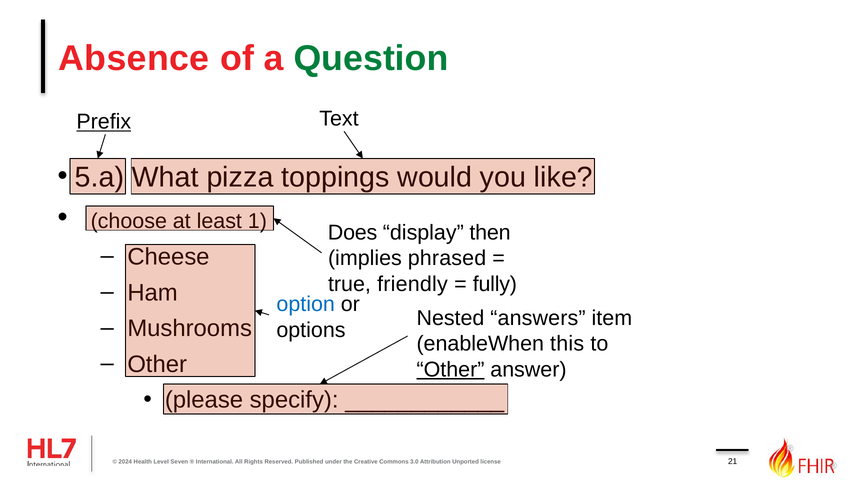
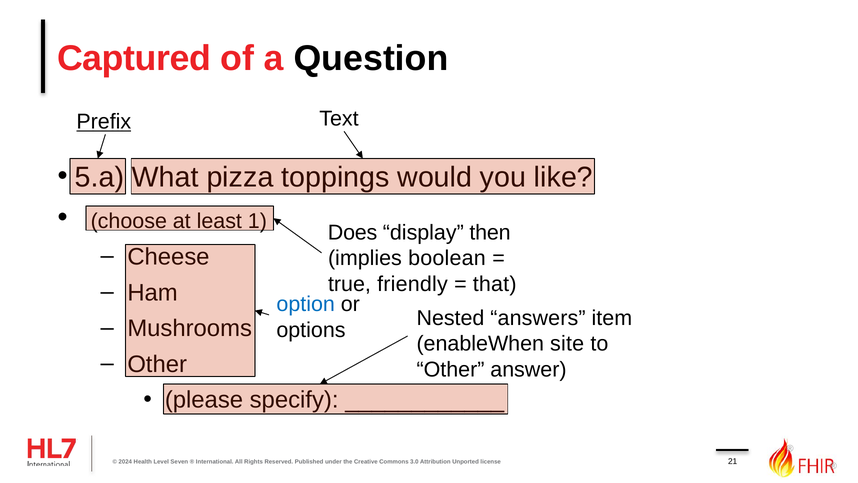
Absence: Absence -> Captured
Question colour: green -> black
phrased: phrased -> boolean
fully: fully -> that
this: this -> site
Other at (450, 369) underline: present -> none
